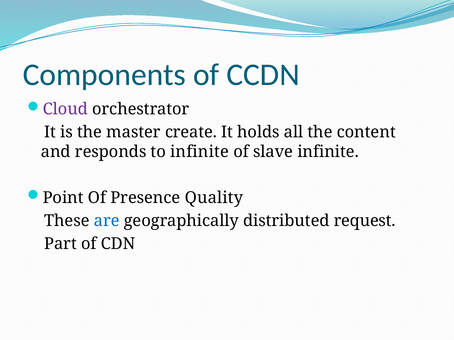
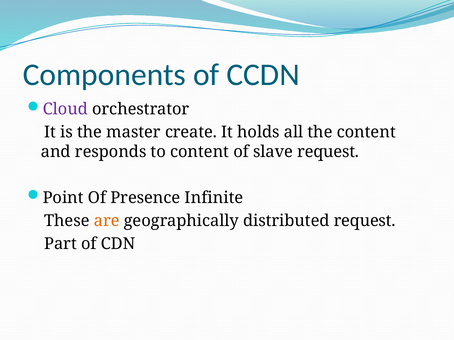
to infinite: infinite -> content
slave infinite: infinite -> request
Quality: Quality -> Infinite
are colour: blue -> orange
